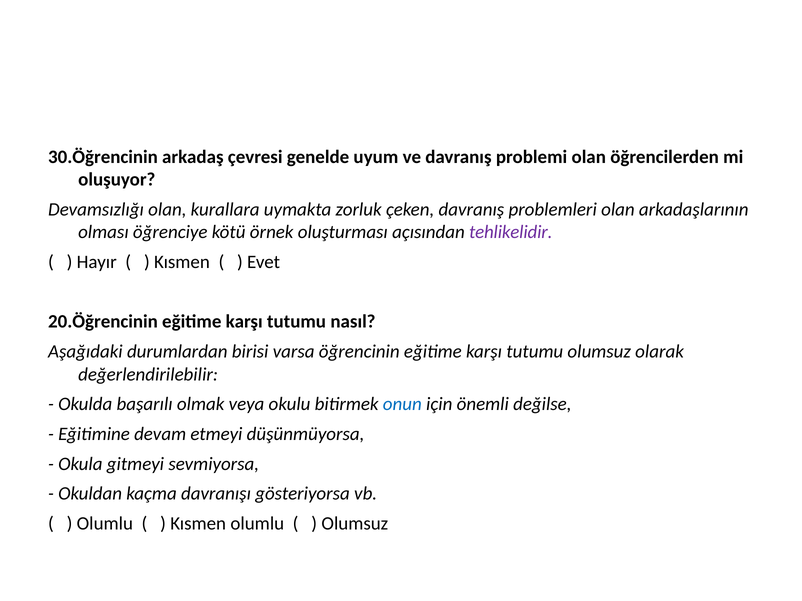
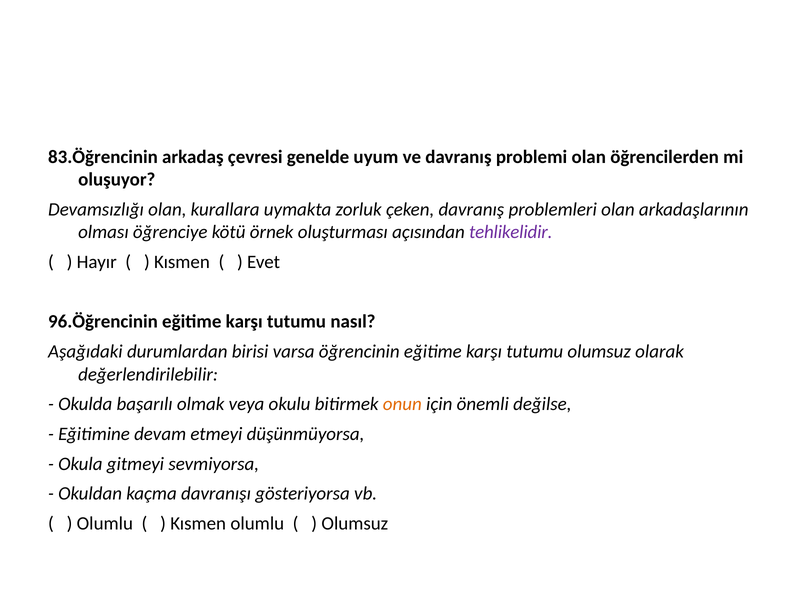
30.Öğrencinin: 30.Öğrencinin -> 83.Öğrencinin
20.Öğrencinin: 20.Öğrencinin -> 96.Öğrencinin
onun colour: blue -> orange
